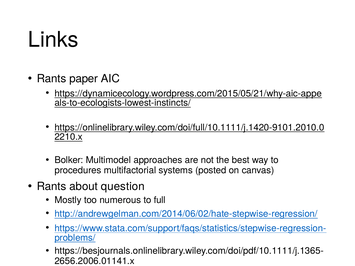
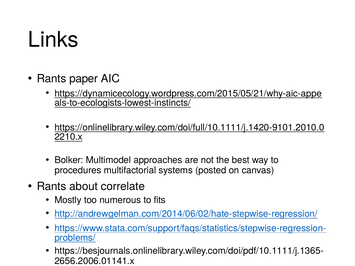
question: question -> correlate
full: full -> fits
